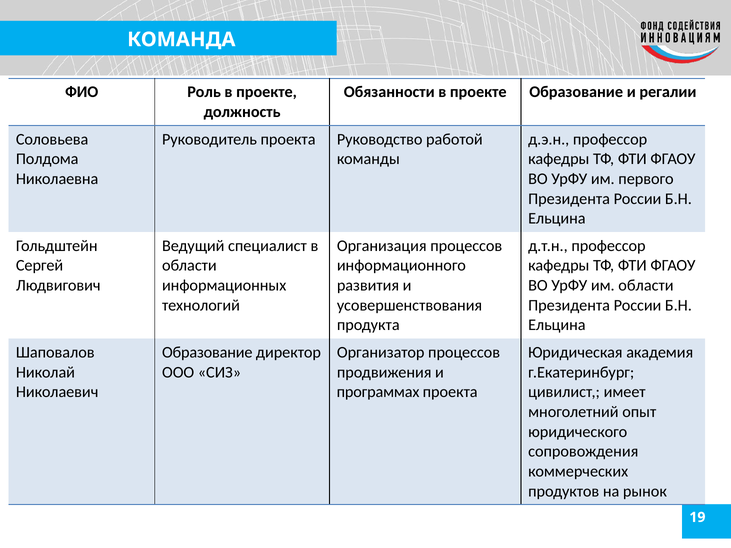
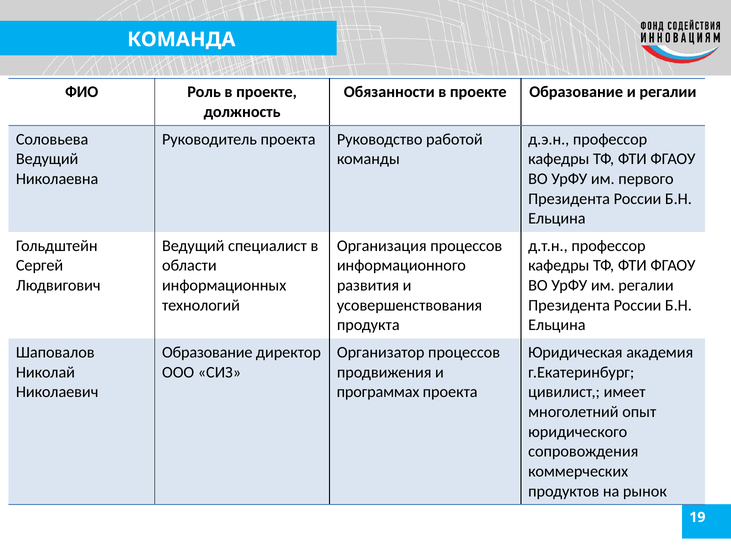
Полдома at (47, 159): Полдома -> Ведущий
им области: области -> регалии
